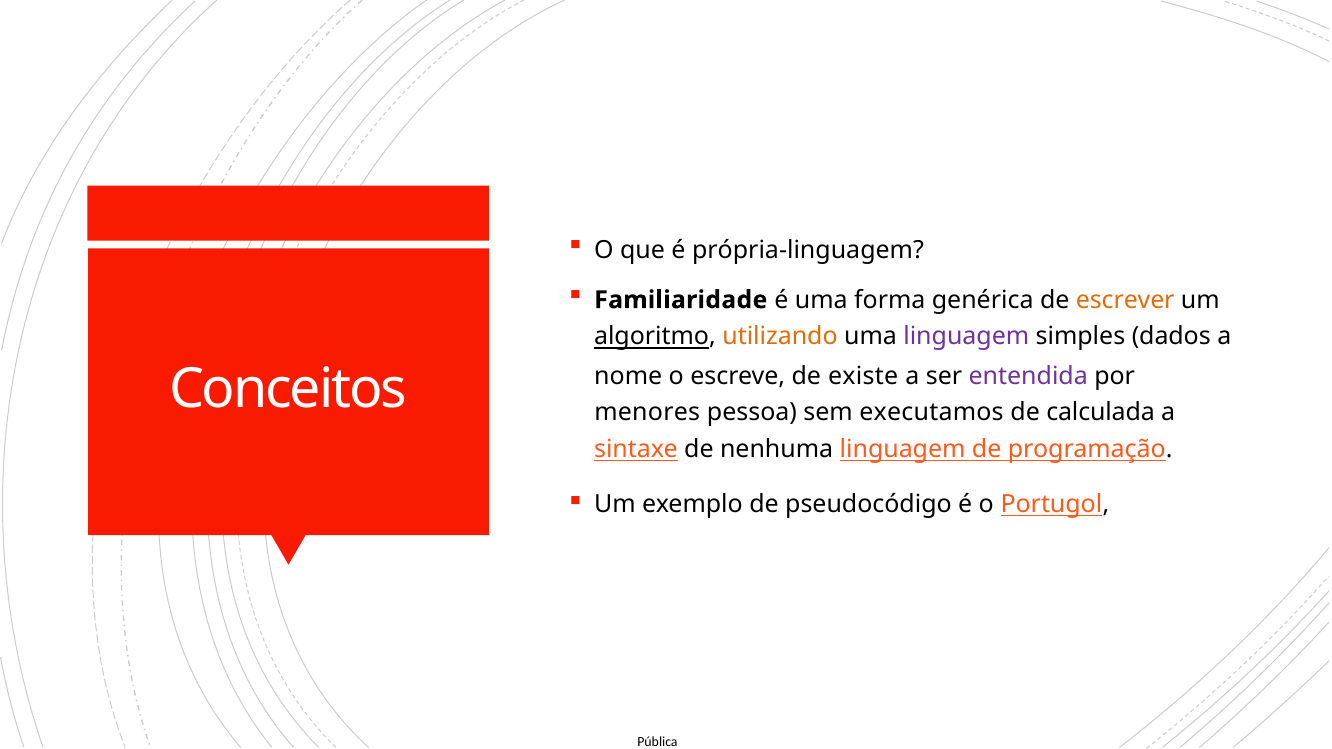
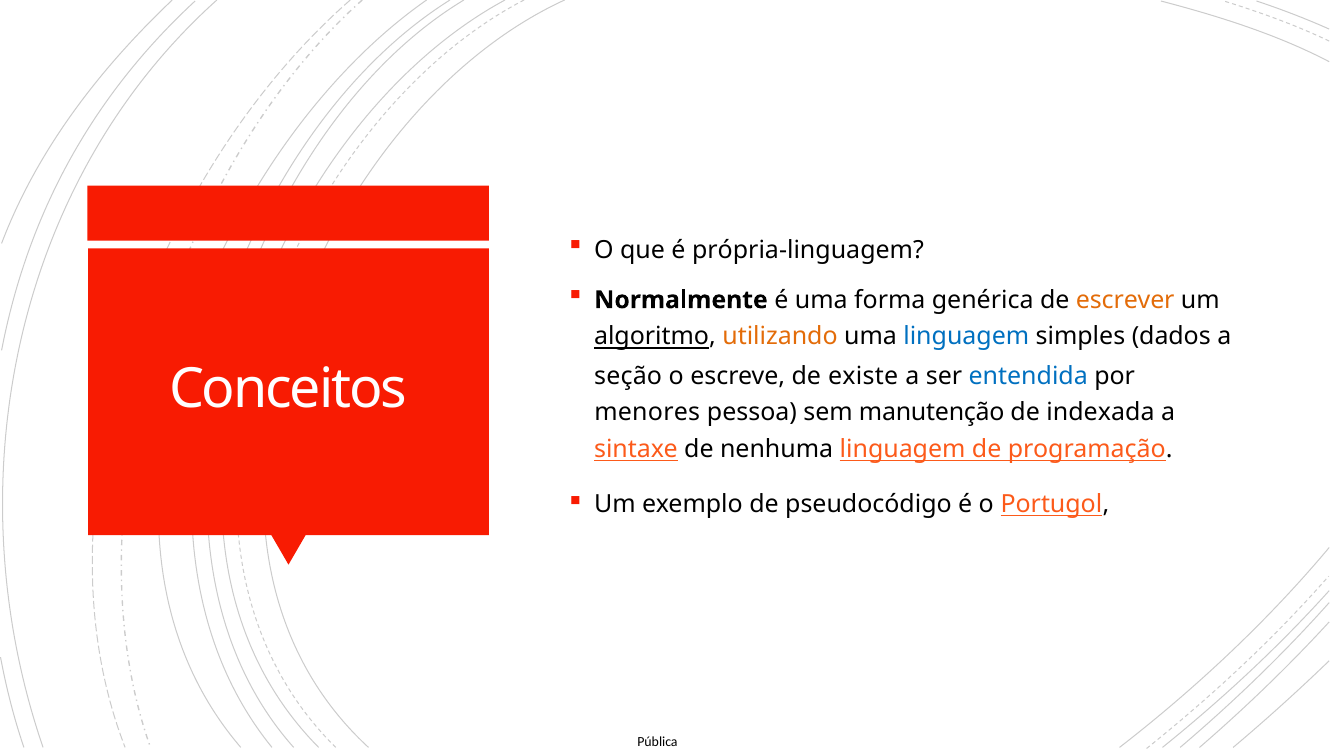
Familiaridade: Familiaridade -> Normalmente
linguagem at (966, 337) colour: purple -> blue
nome: nome -> seção
entendida colour: purple -> blue
executamos: executamos -> manutenção
calculada: calculada -> indexada
